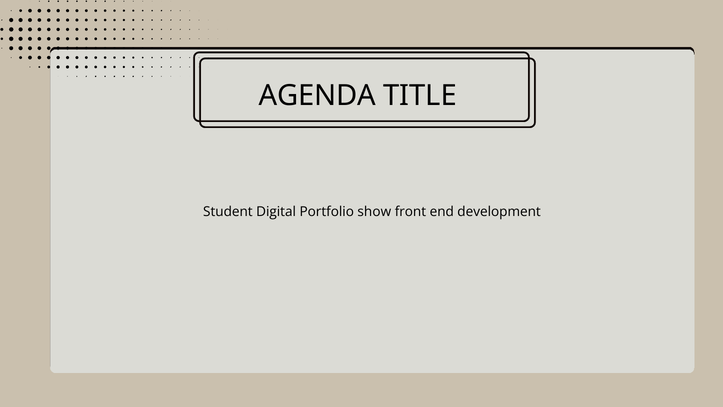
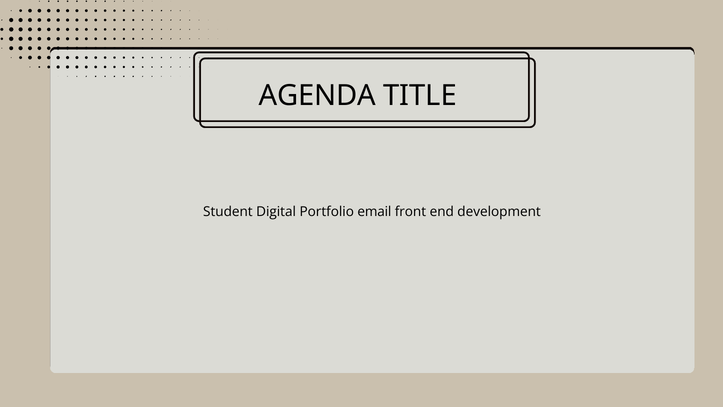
show: show -> email
